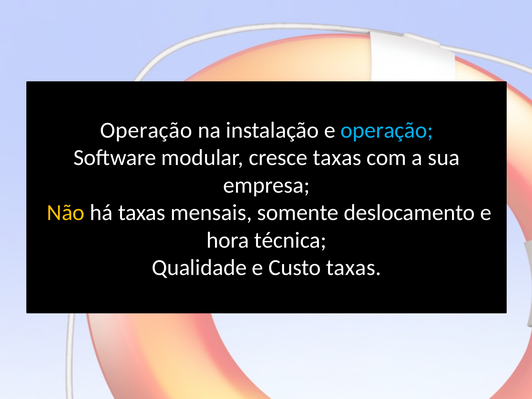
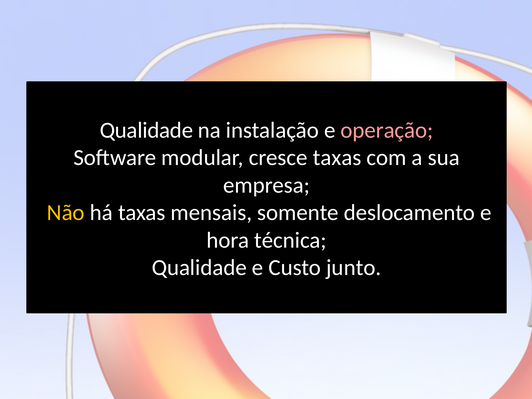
Operação at (146, 130): Operação -> Qualidade
operação at (387, 130) colour: light blue -> pink
Custo taxas: taxas -> junto
